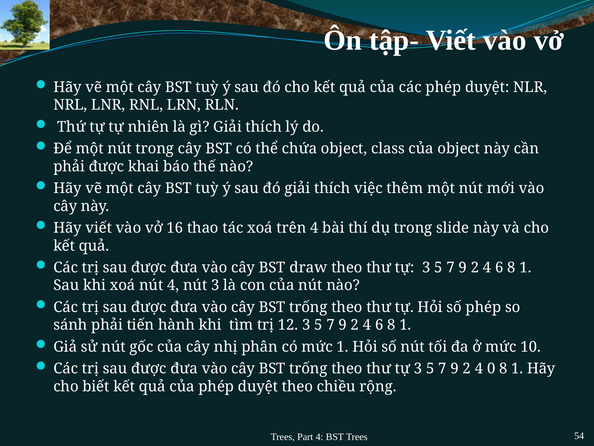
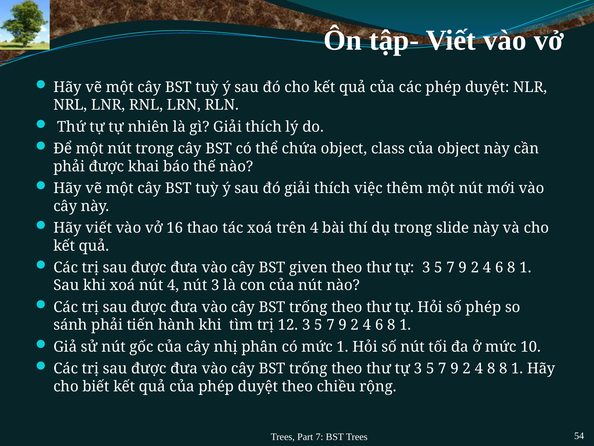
draw: draw -> given
4 0: 0 -> 8
Part 4: 4 -> 7
